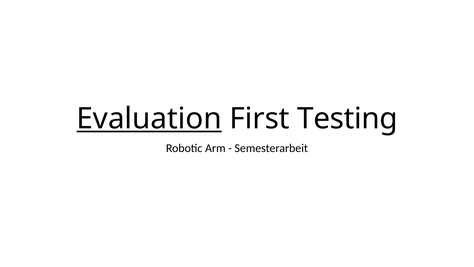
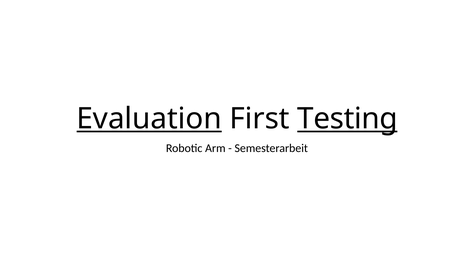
Testing underline: none -> present
